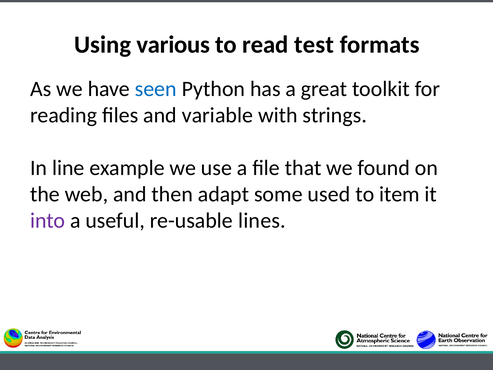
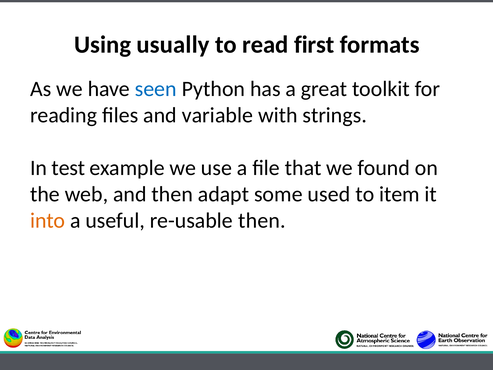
various: various -> usually
test: test -> first
line: line -> test
into colour: purple -> orange
re-usable lines: lines -> then
